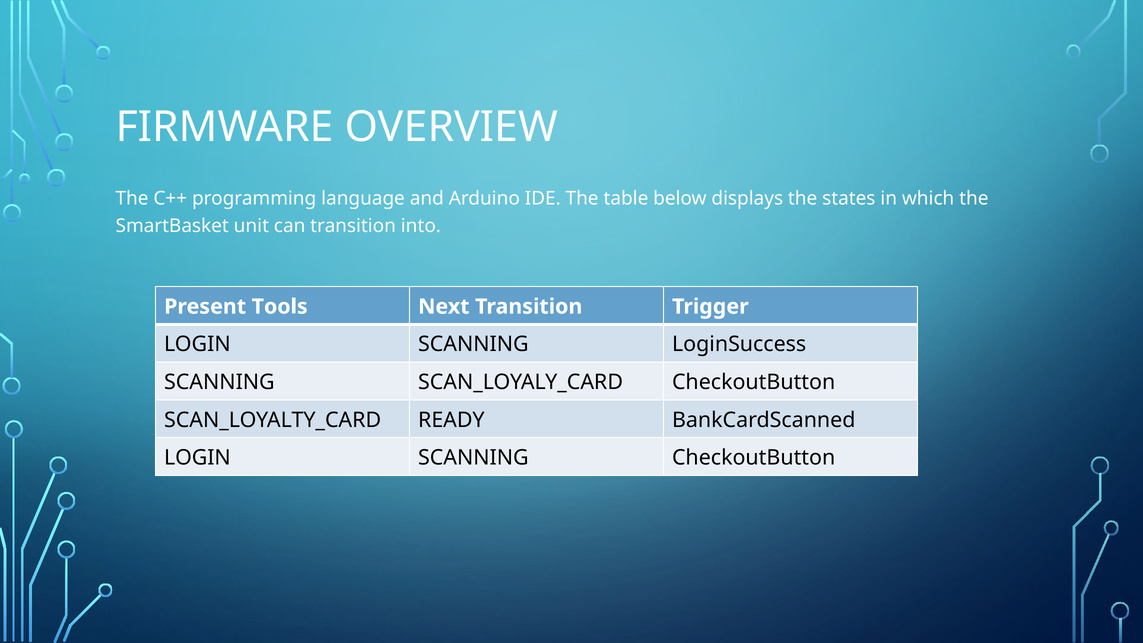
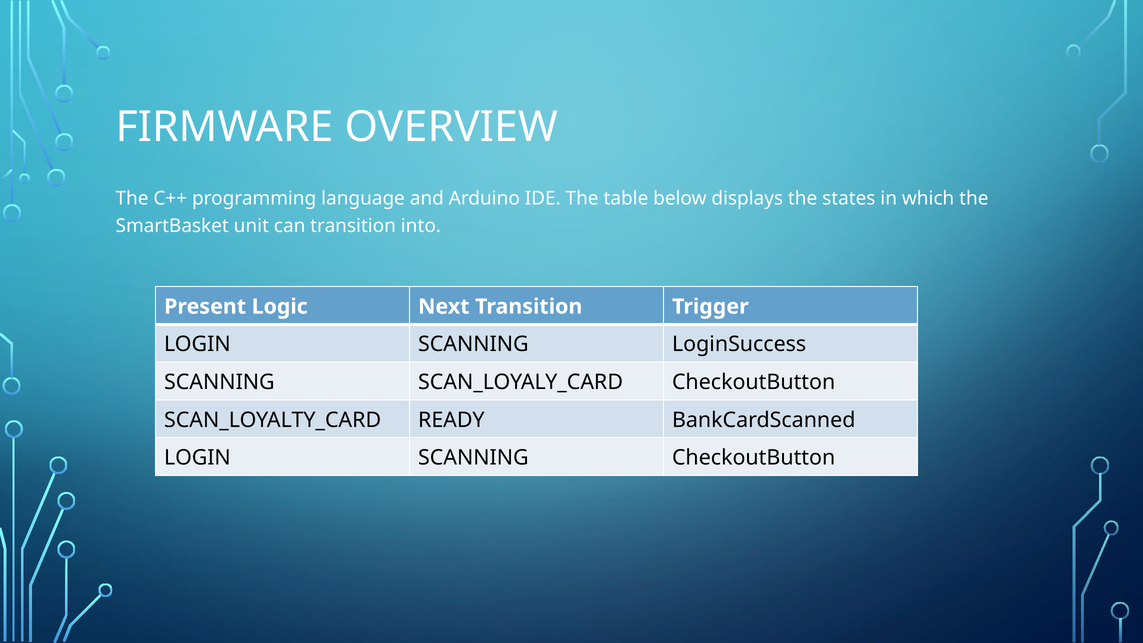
Tools: Tools -> Logic
